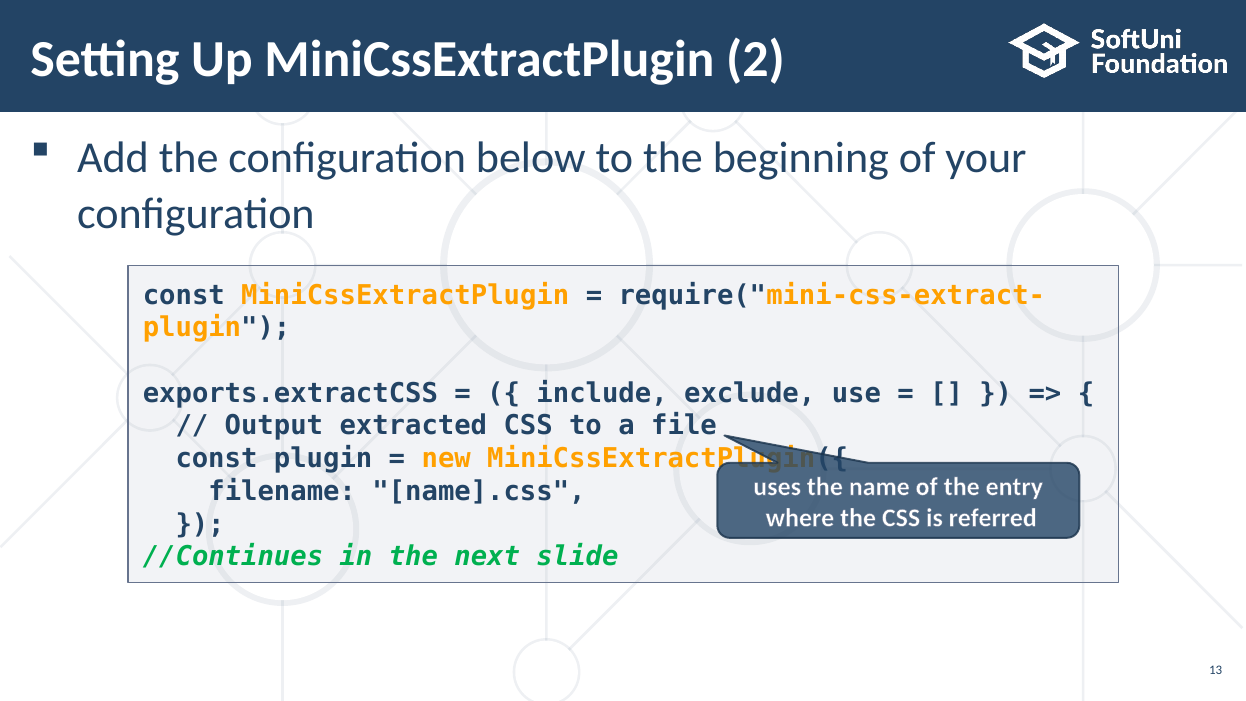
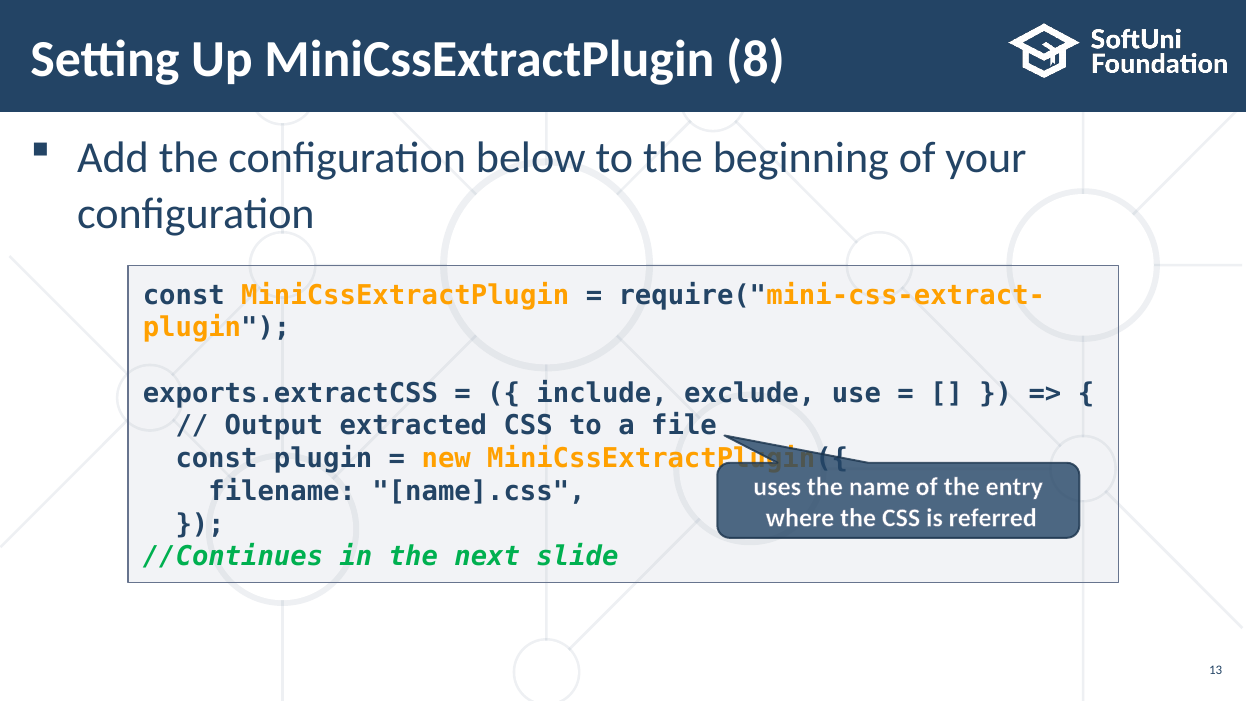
2: 2 -> 8
